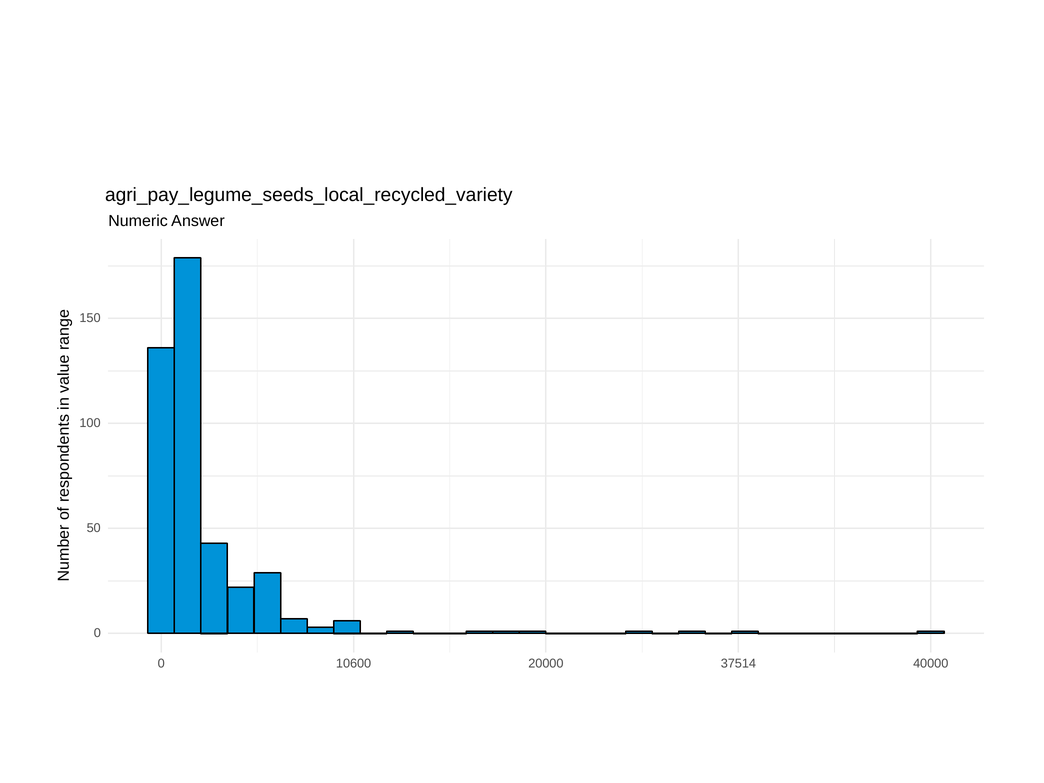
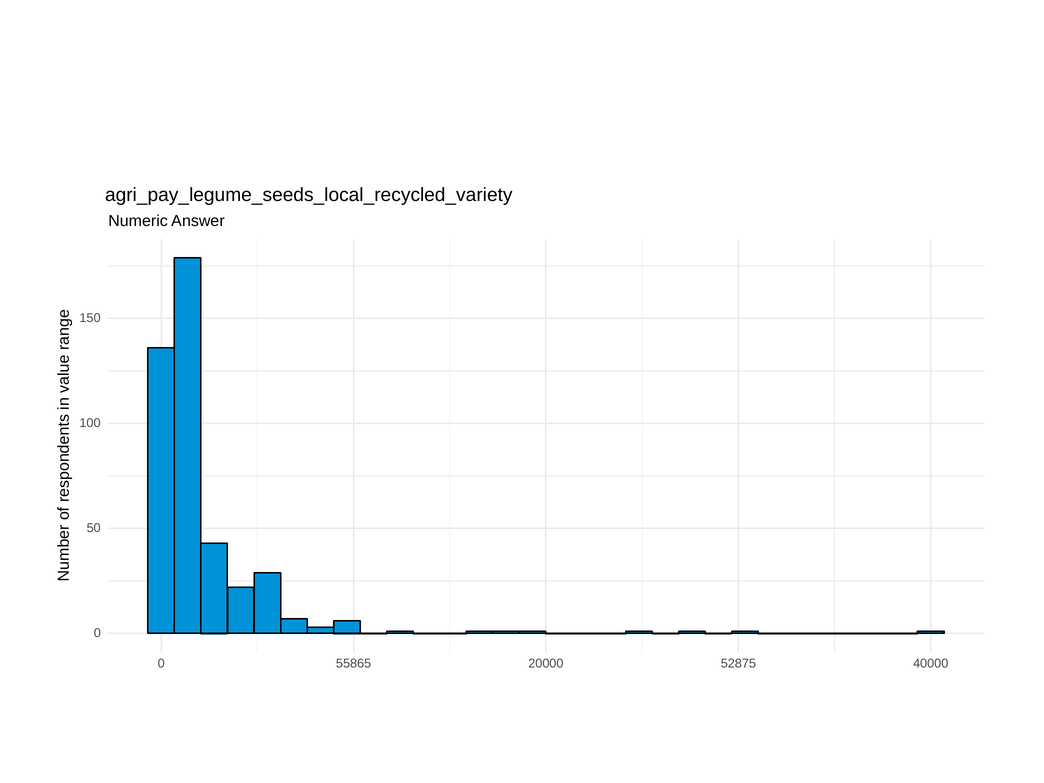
10600: 10600 -> 55865
37514: 37514 -> 52875
